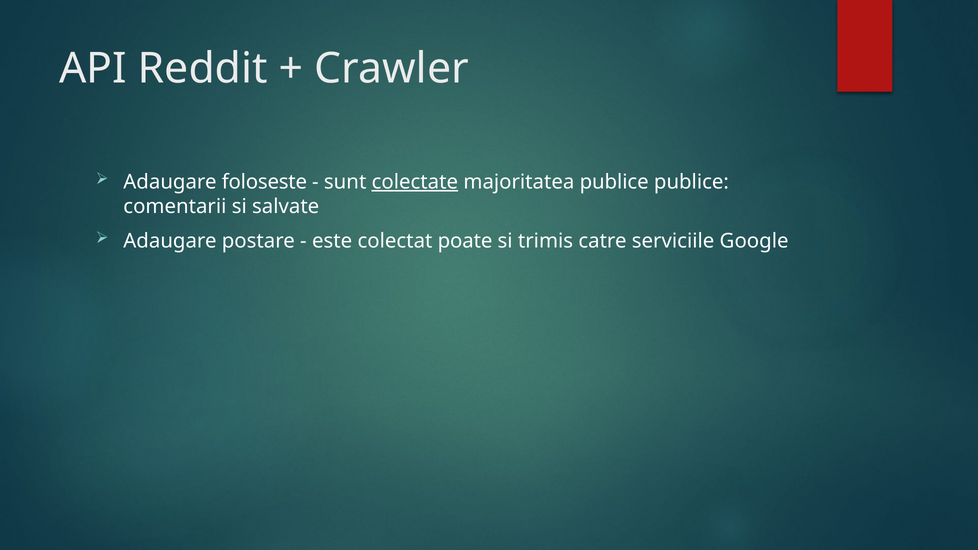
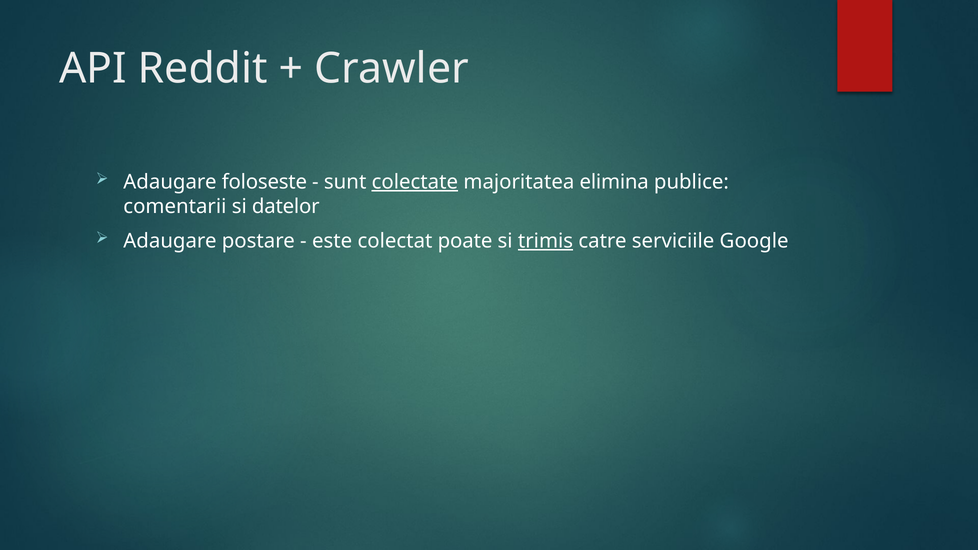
majoritatea publice: publice -> elimina
salvate: salvate -> datelor
trimis underline: none -> present
